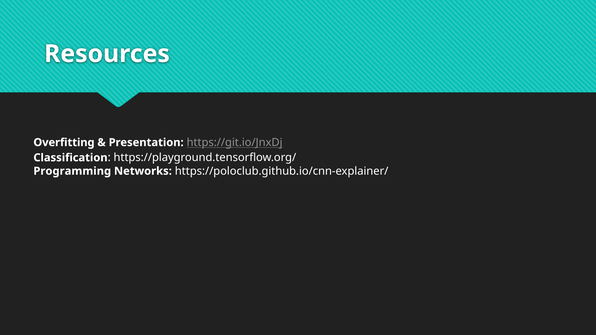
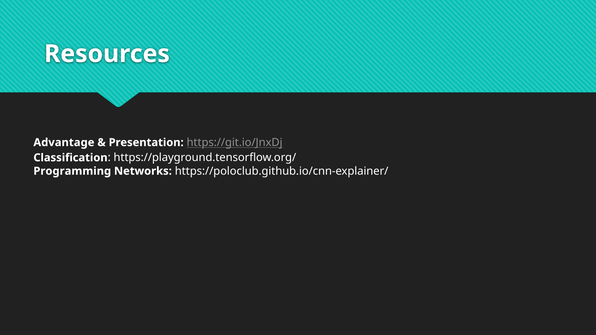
Overfitting: Overfitting -> Advantage
